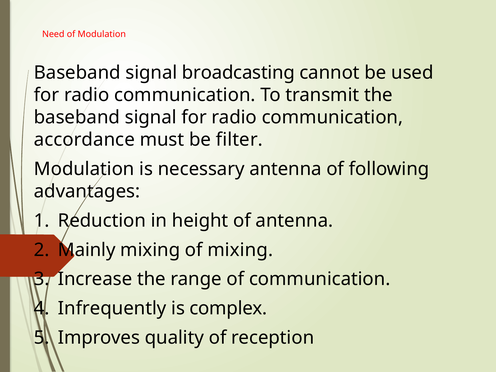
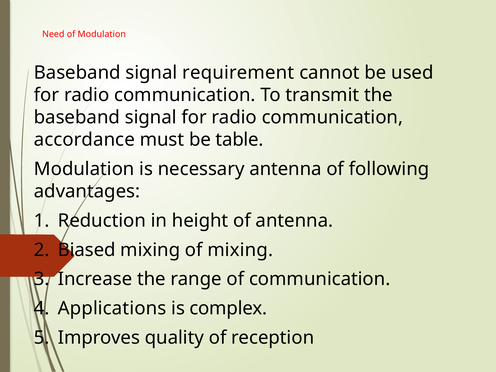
broadcasting: broadcasting -> requirement
filter: filter -> table
Mainly: Mainly -> Biased
Infrequently: Infrequently -> Applications
